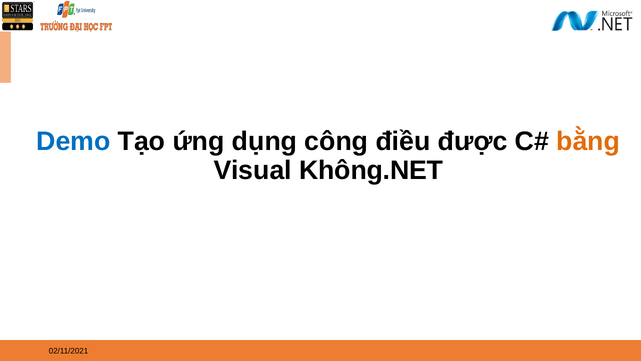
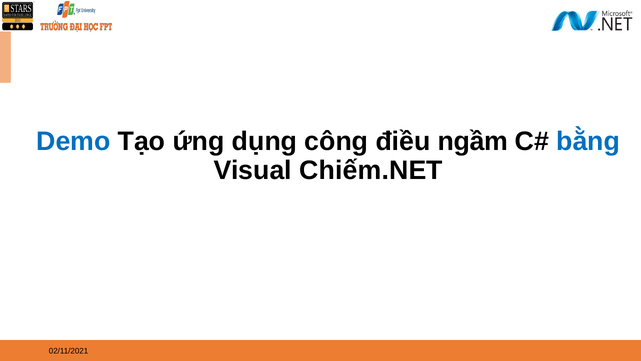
được: được -> ngầm
bằng colour: orange -> blue
Không.NET: Không.NET -> Chiếm.NET
